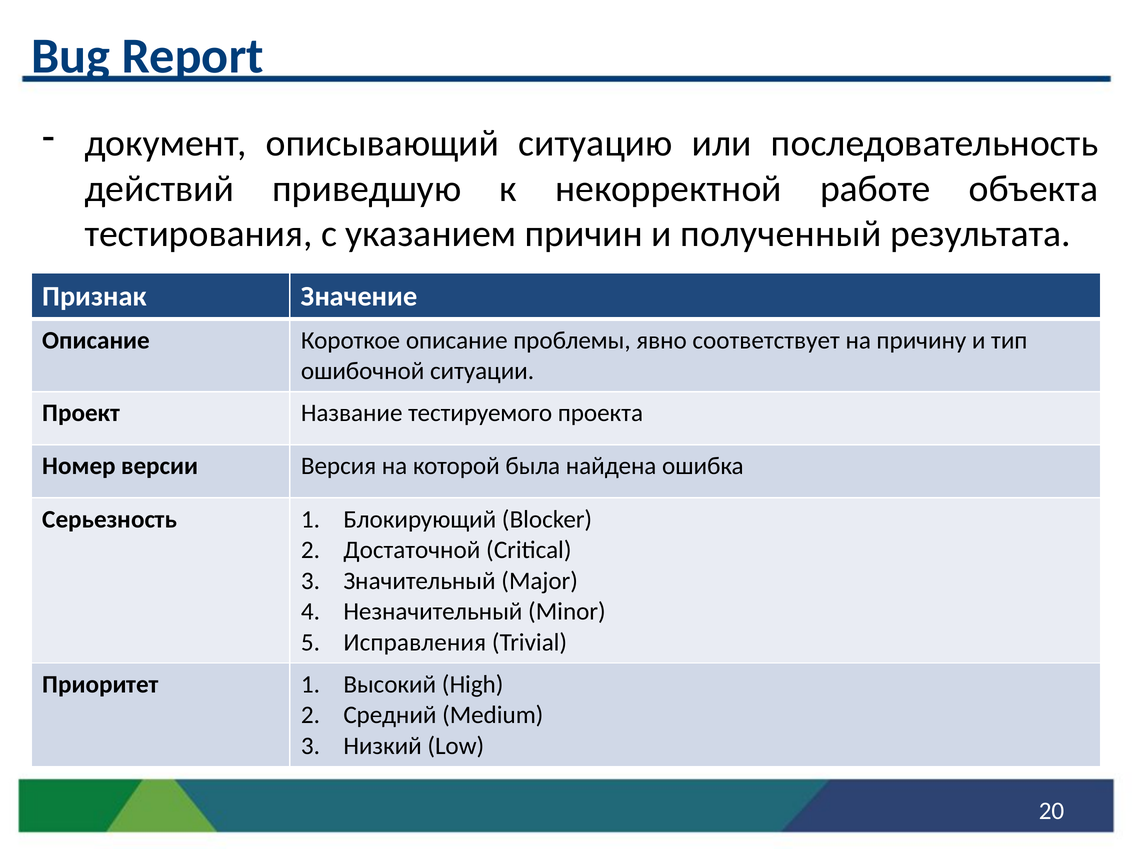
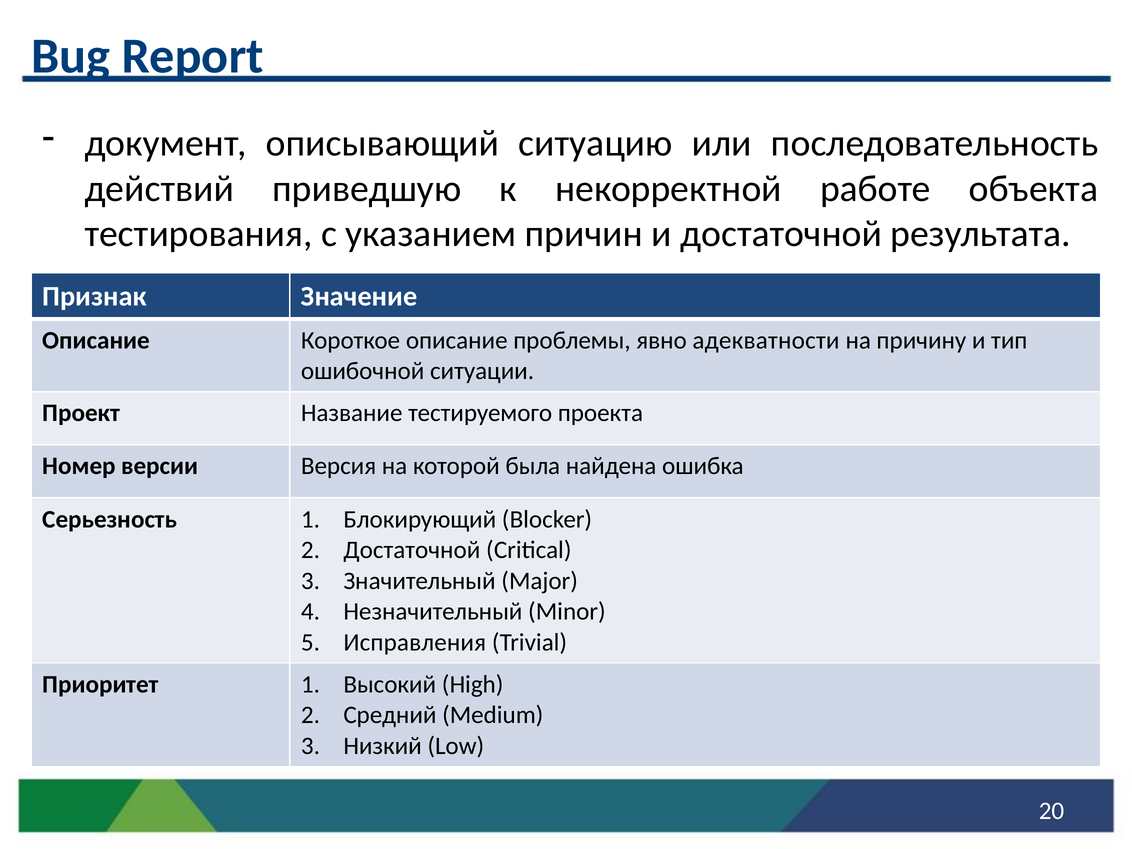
и полученный: полученный -> достаточной
соответствует: соответствует -> адекватности
